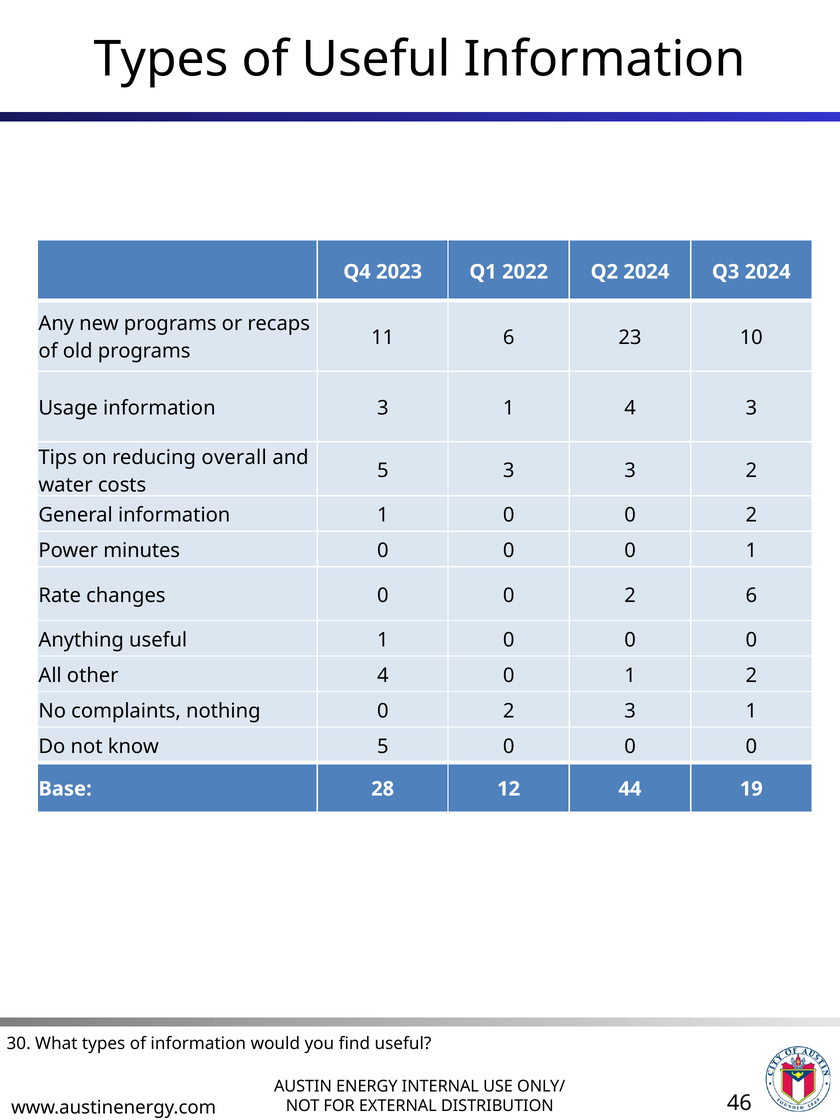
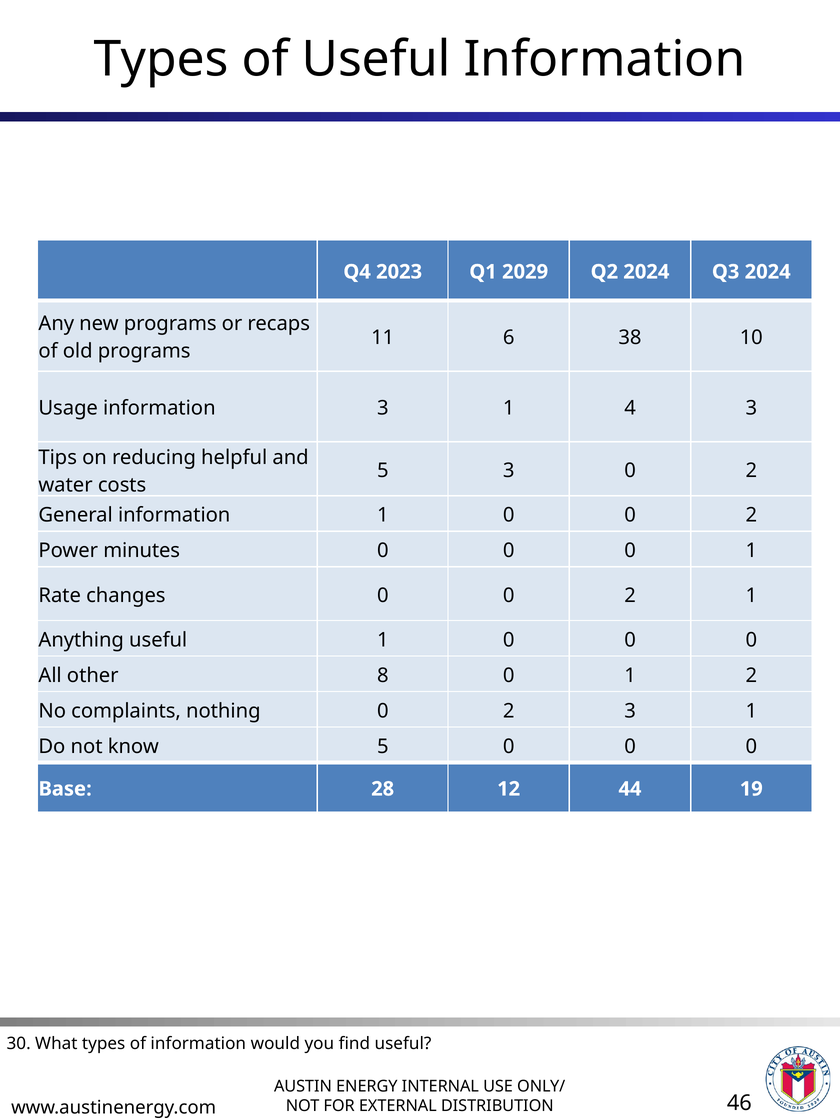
2022: 2022 -> 2029
23: 23 -> 38
overall: overall -> helpful
3 3: 3 -> 0
2 6: 6 -> 1
other 4: 4 -> 8
